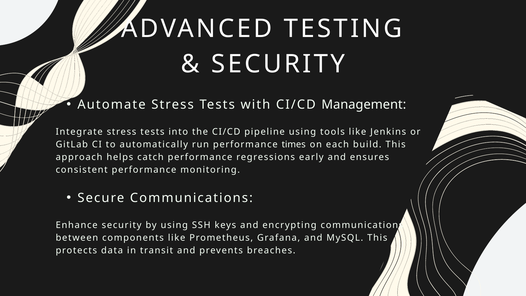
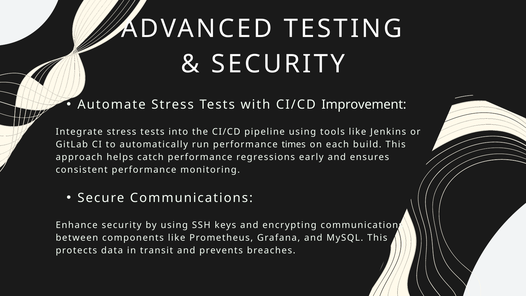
Management: Management -> Improvement
